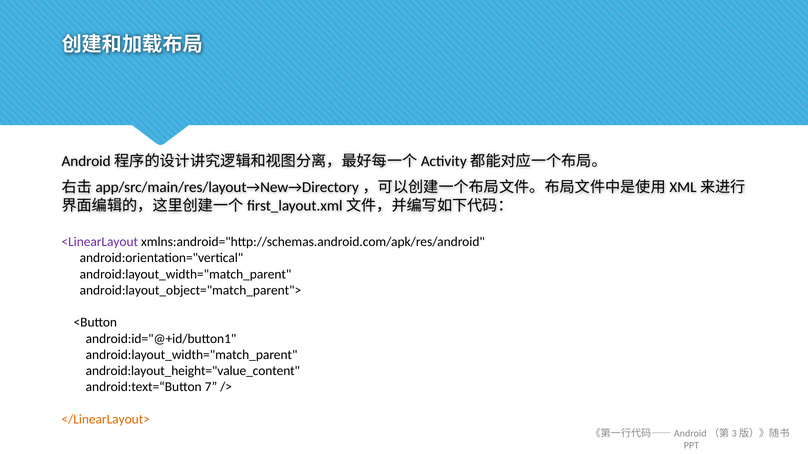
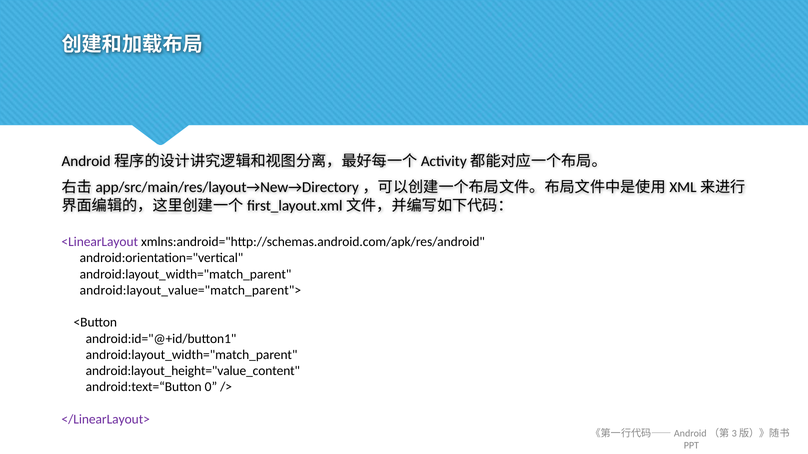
android:layout_object="match_parent">: android:layout_object="match_parent"> -> android:layout_value="match_parent">
7: 7 -> 0
</LinearLayout> colour: orange -> purple
